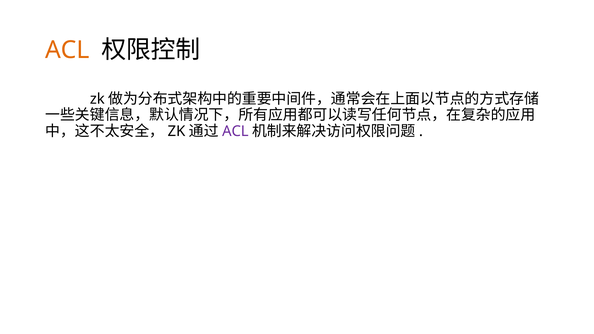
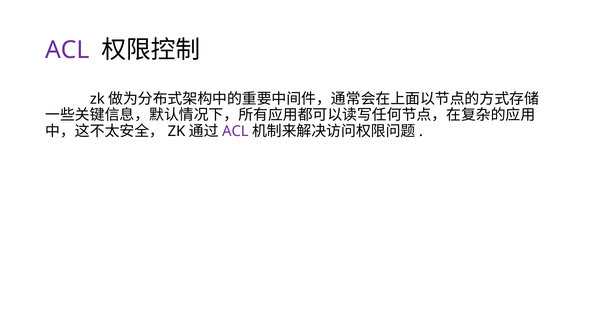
ACL at (67, 50) colour: orange -> purple
